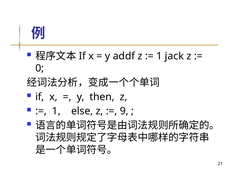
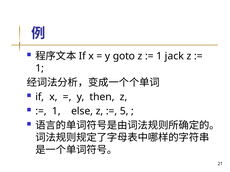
addf: addf -> goto
0 at (40, 68): 0 -> 1
9: 9 -> 5
